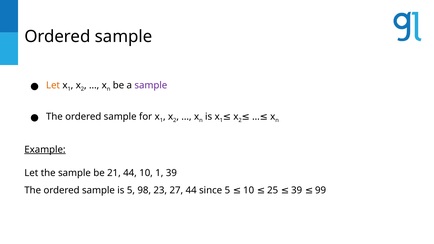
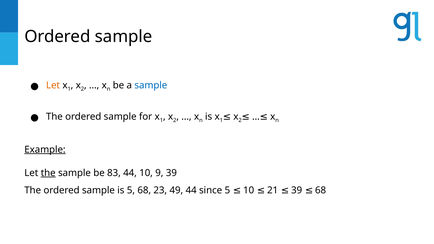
sample at (151, 85) colour: purple -> blue
the at (48, 173) underline: none -> present
21: 21 -> 83
10 1: 1 -> 9
5 98: 98 -> 68
27: 27 -> 49
25: 25 -> 21
39 99: 99 -> 68
